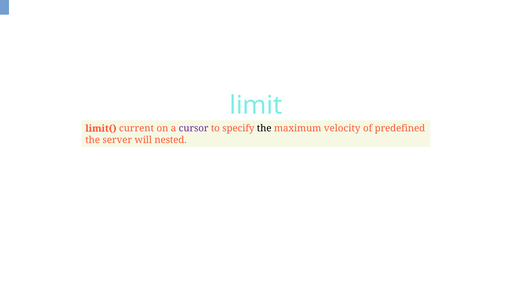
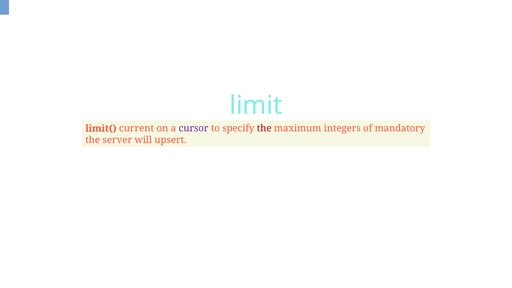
the at (264, 128) colour: black -> red
velocity: velocity -> integers
predefined: predefined -> mandatory
nested: nested -> upsert
